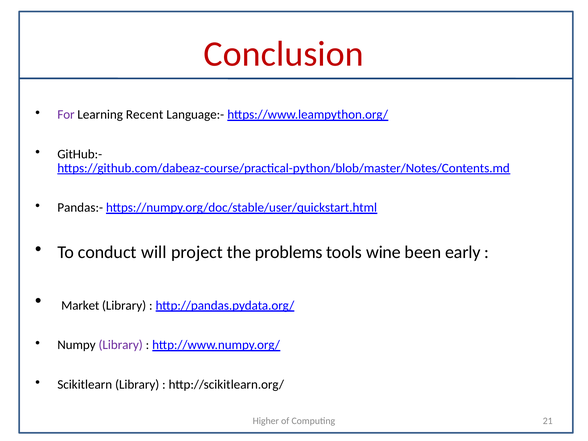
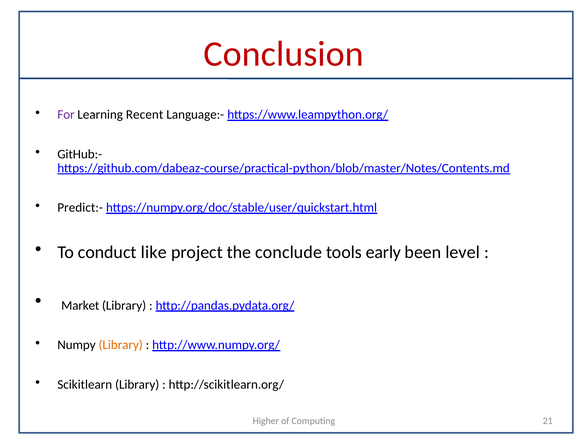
Pandas:-: Pandas:- -> Predict:-
will: will -> like
problems: problems -> conclude
wine: wine -> early
early: early -> level
Library at (121, 345) colour: purple -> orange
